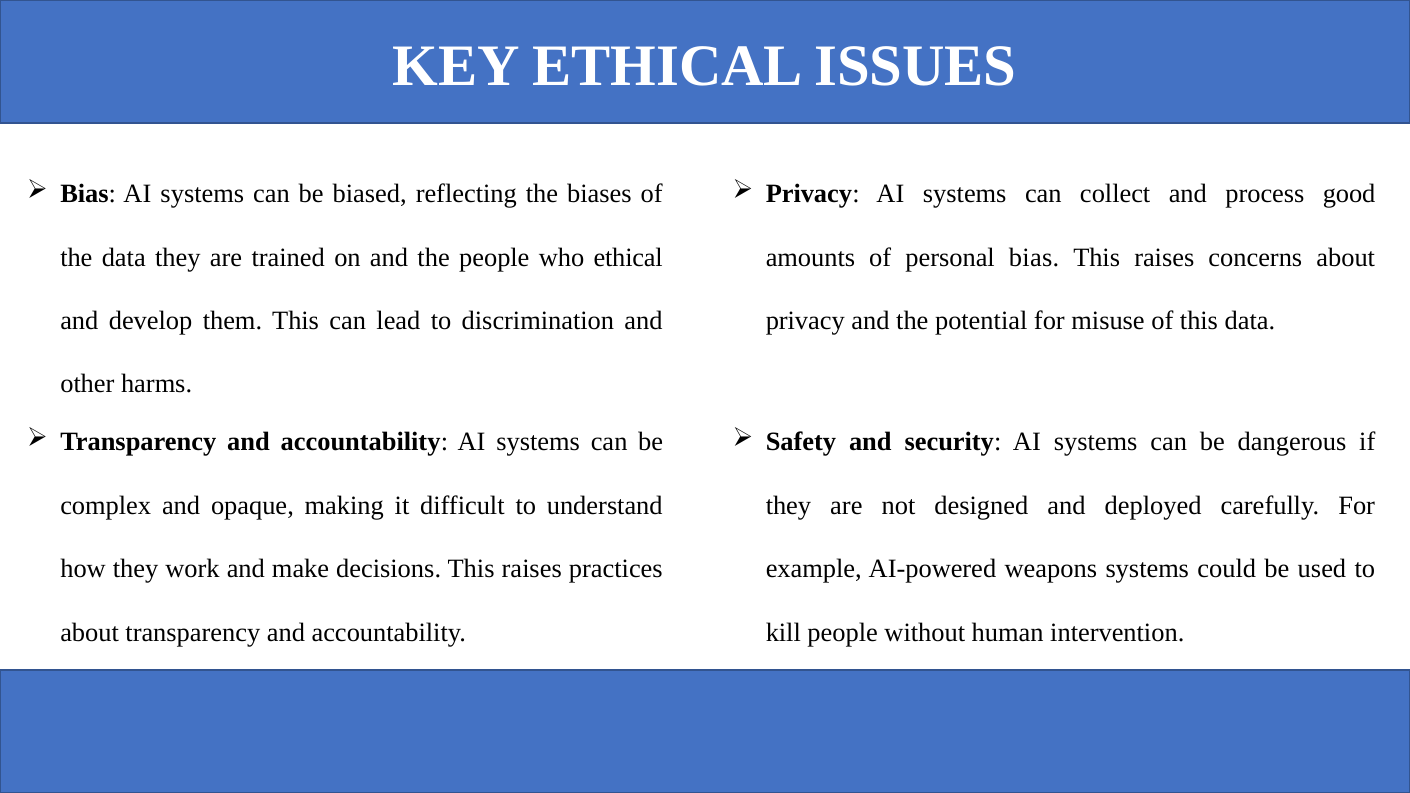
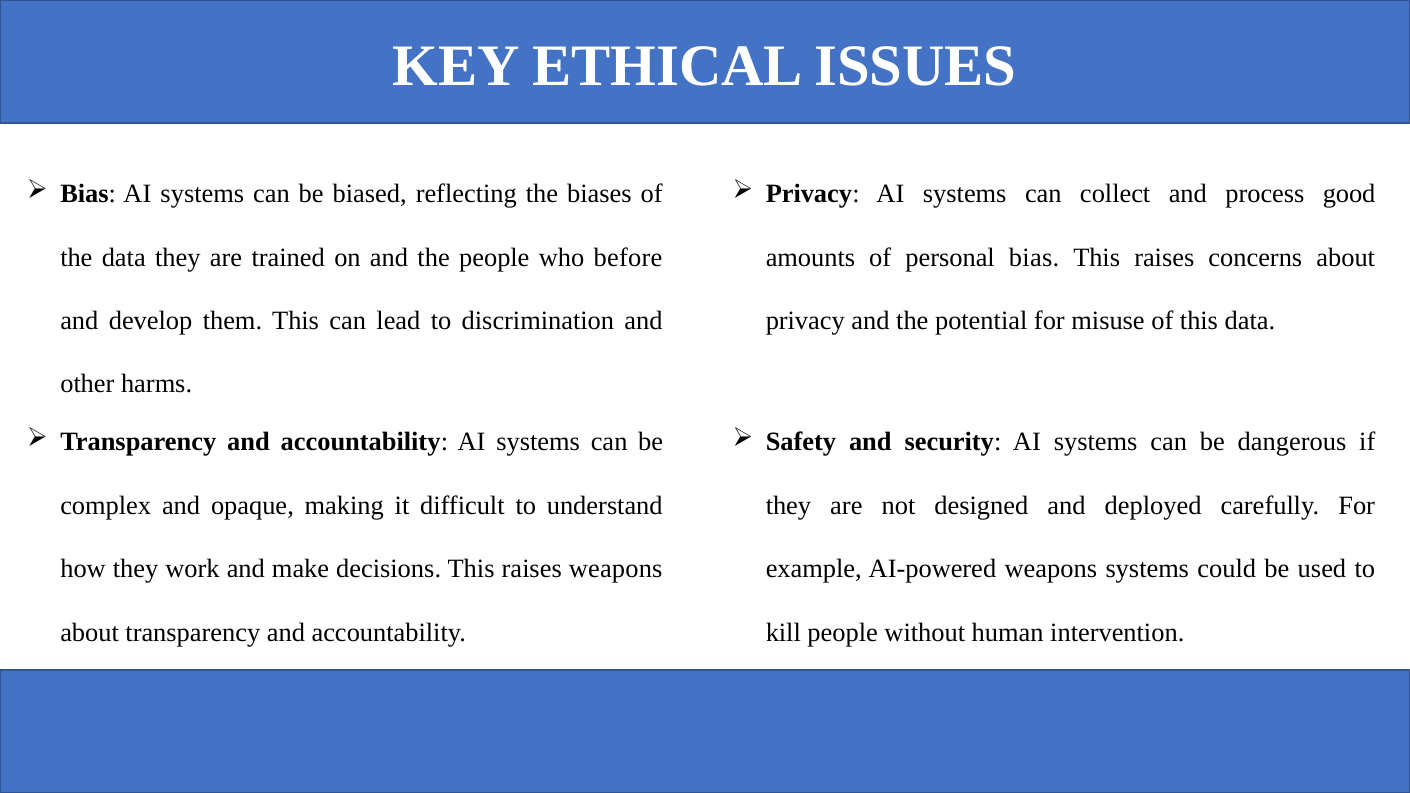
who ethical: ethical -> before
raises practices: practices -> weapons
